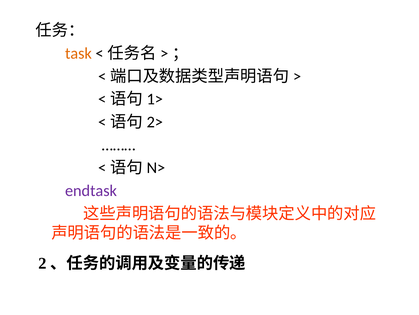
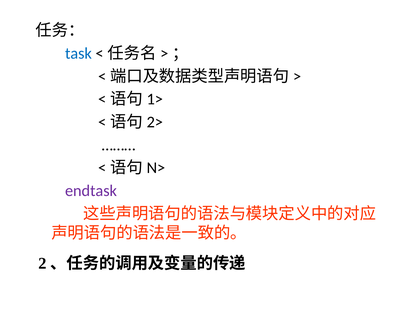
task colour: orange -> blue
